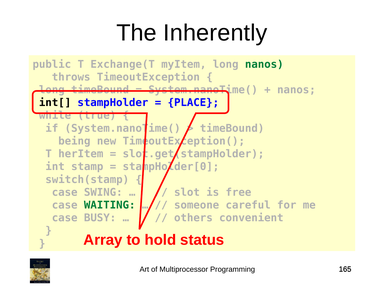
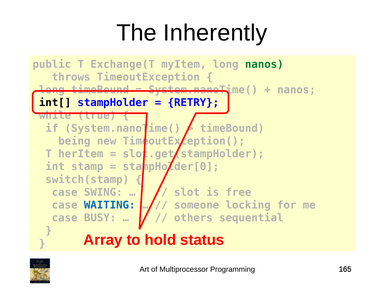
PLACE: PLACE -> RETRY
WAITING colour: green -> blue
careful: careful -> locking
convenient: convenient -> sequential
